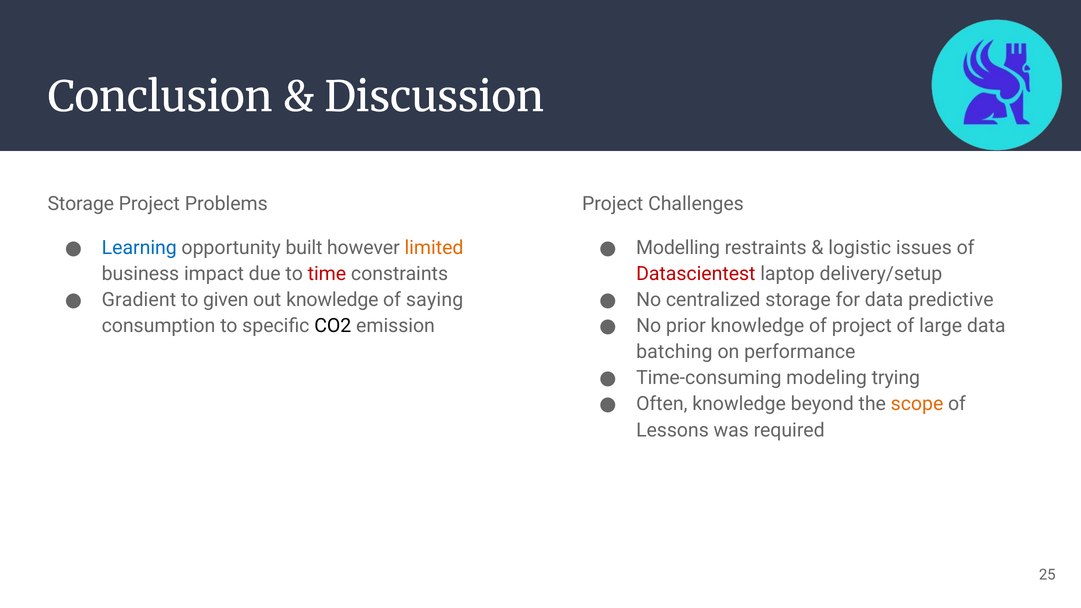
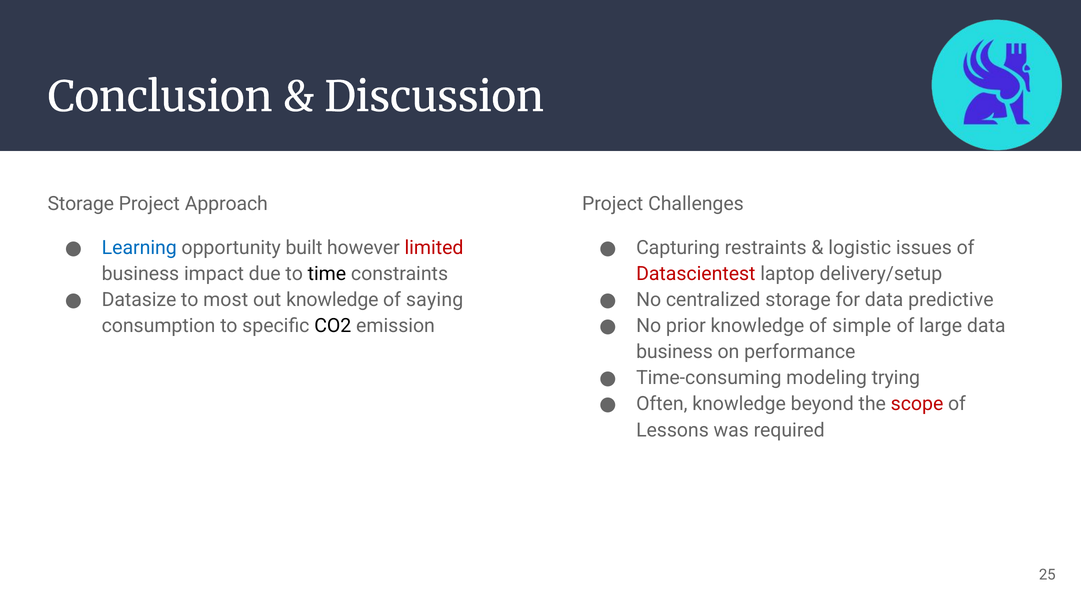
Problems: Problems -> Approach
limited colour: orange -> red
Modelling: Modelling -> Capturing
time colour: red -> black
Gradient: Gradient -> Datasize
given: given -> most
of project: project -> simple
batching at (674, 352): batching -> business
scope colour: orange -> red
